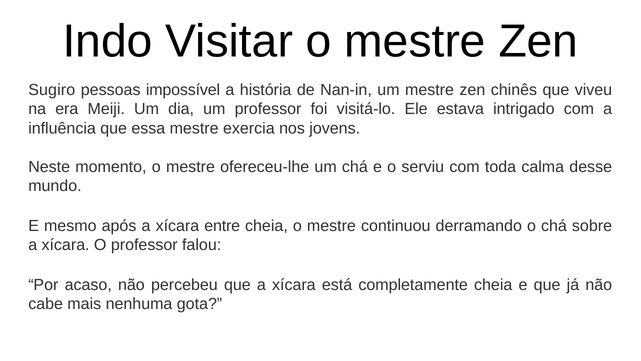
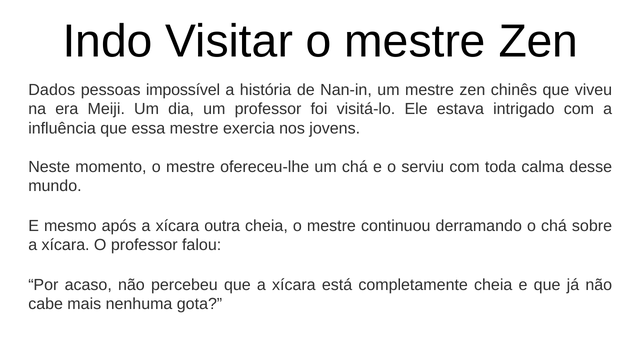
Sugiro: Sugiro -> Dados
entre: entre -> outra
